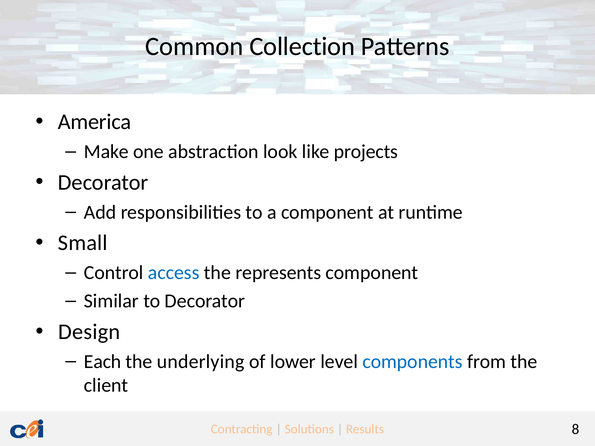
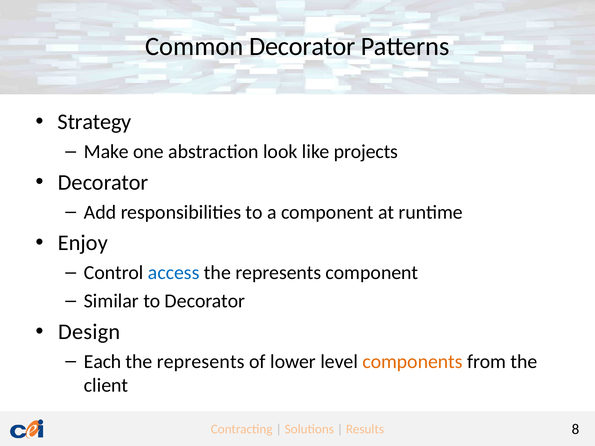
Common Collection: Collection -> Decorator
America: America -> Strategy
Small: Small -> Enjoy
underlying at (201, 362): underlying -> represents
components colour: blue -> orange
